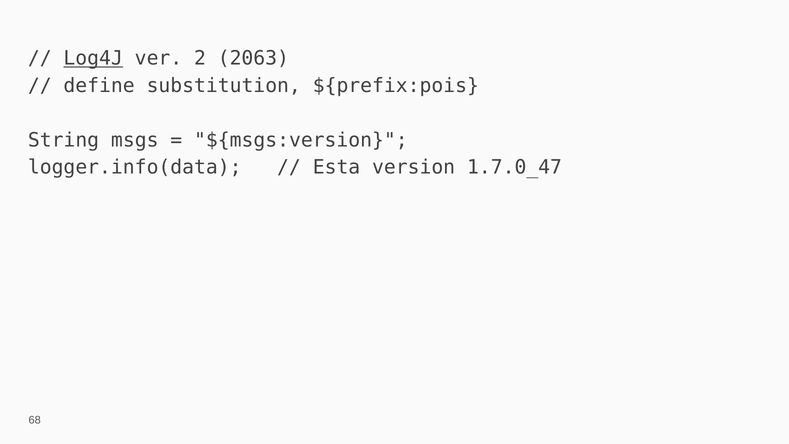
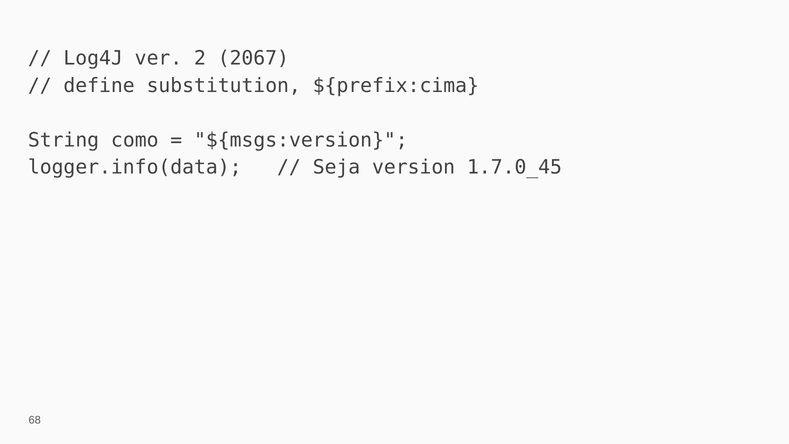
Log4J underline: present -> none
2063: 2063 -> 2067
${prefix:pois: ${prefix:pois -> ${prefix:cima
msgs: msgs -> como
Esta: Esta -> Seja
1.7.0_47: 1.7.0_47 -> 1.7.0_45
